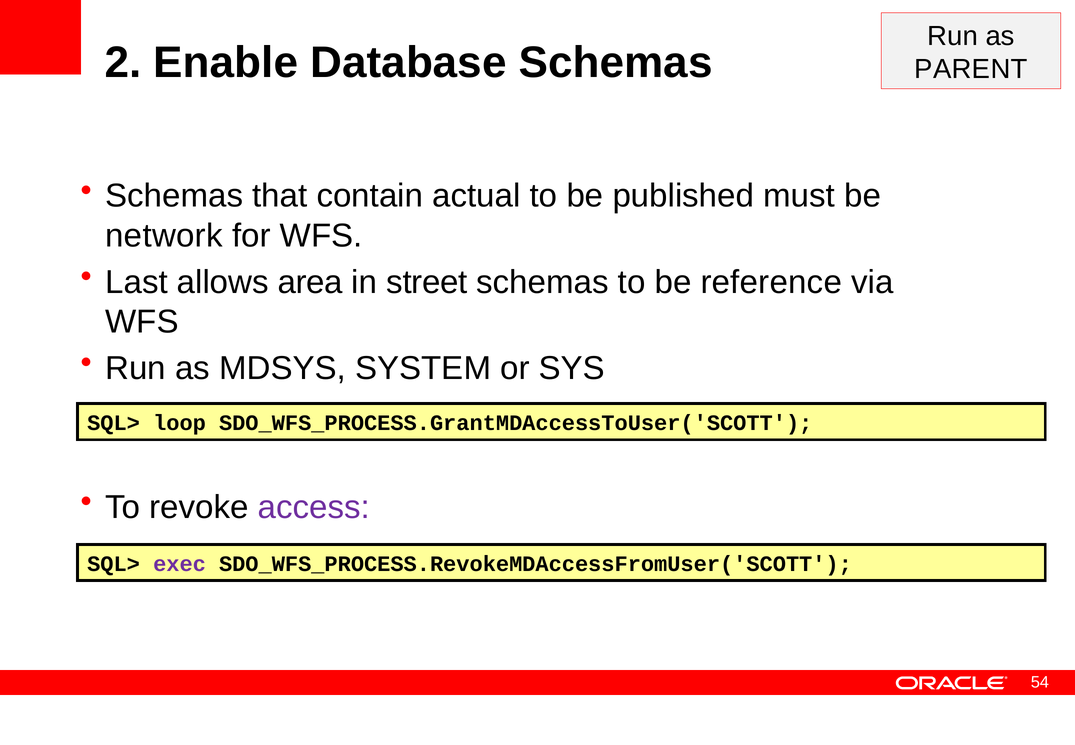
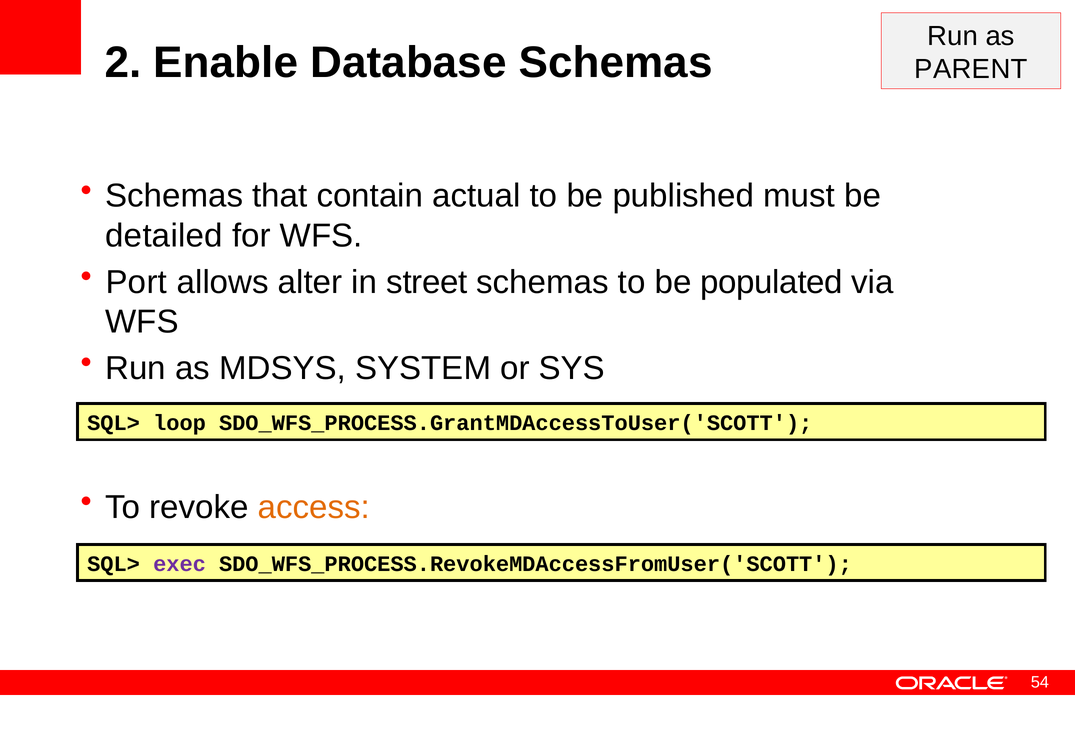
network: network -> detailed
Last: Last -> Port
area: area -> alter
reference: reference -> populated
access colour: purple -> orange
